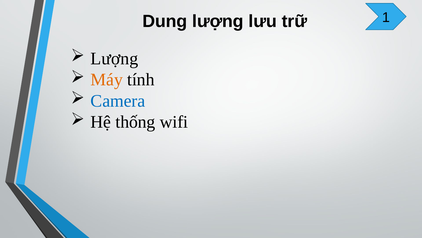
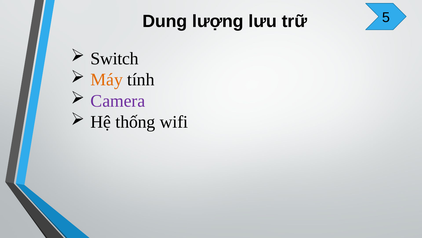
1: 1 -> 5
Lượng at (114, 58): Lượng -> Switch
Camera colour: blue -> purple
